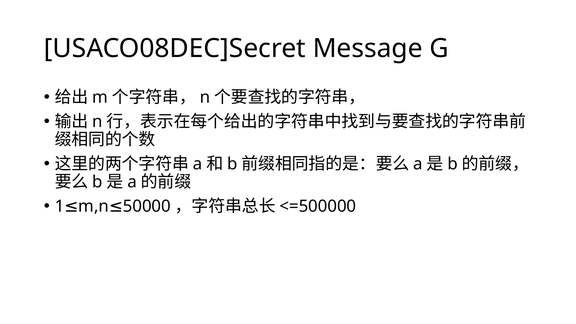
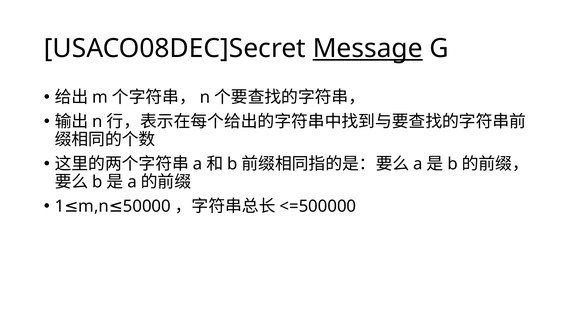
Message underline: none -> present
